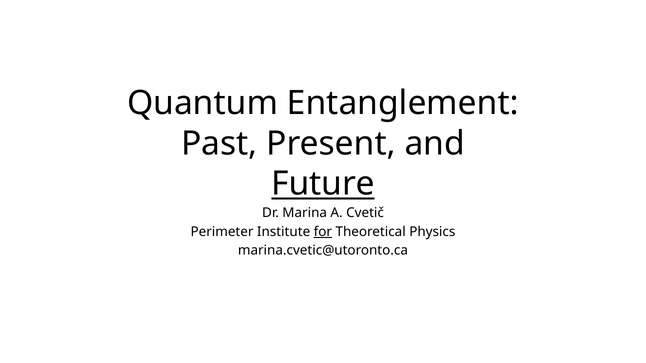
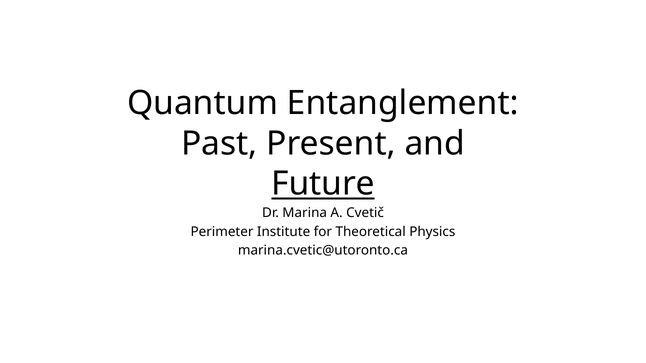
for underline: present -> none
